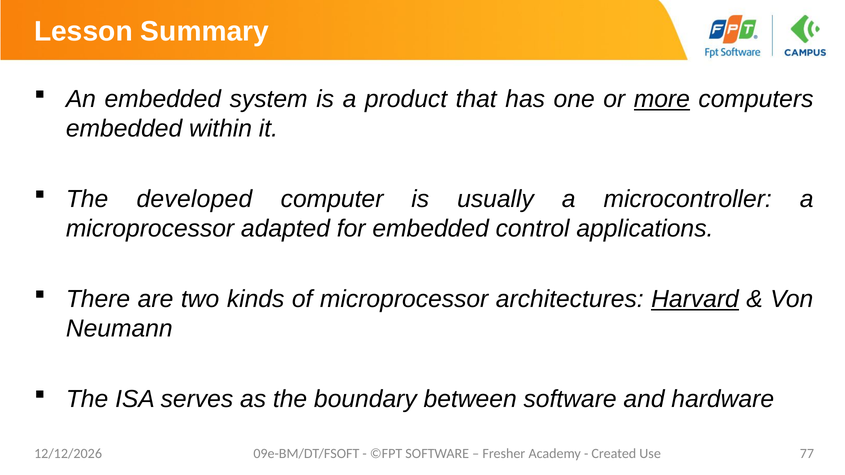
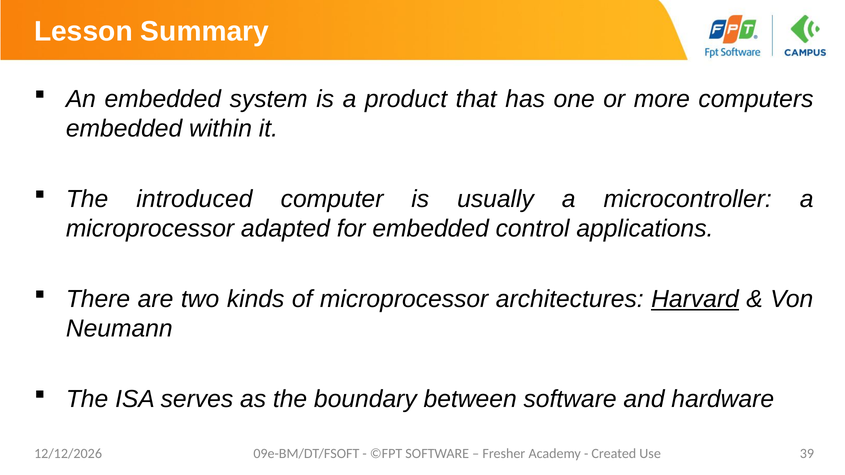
more underline: present -> none
developed: developed -> introduced
77: 77 -> 39
